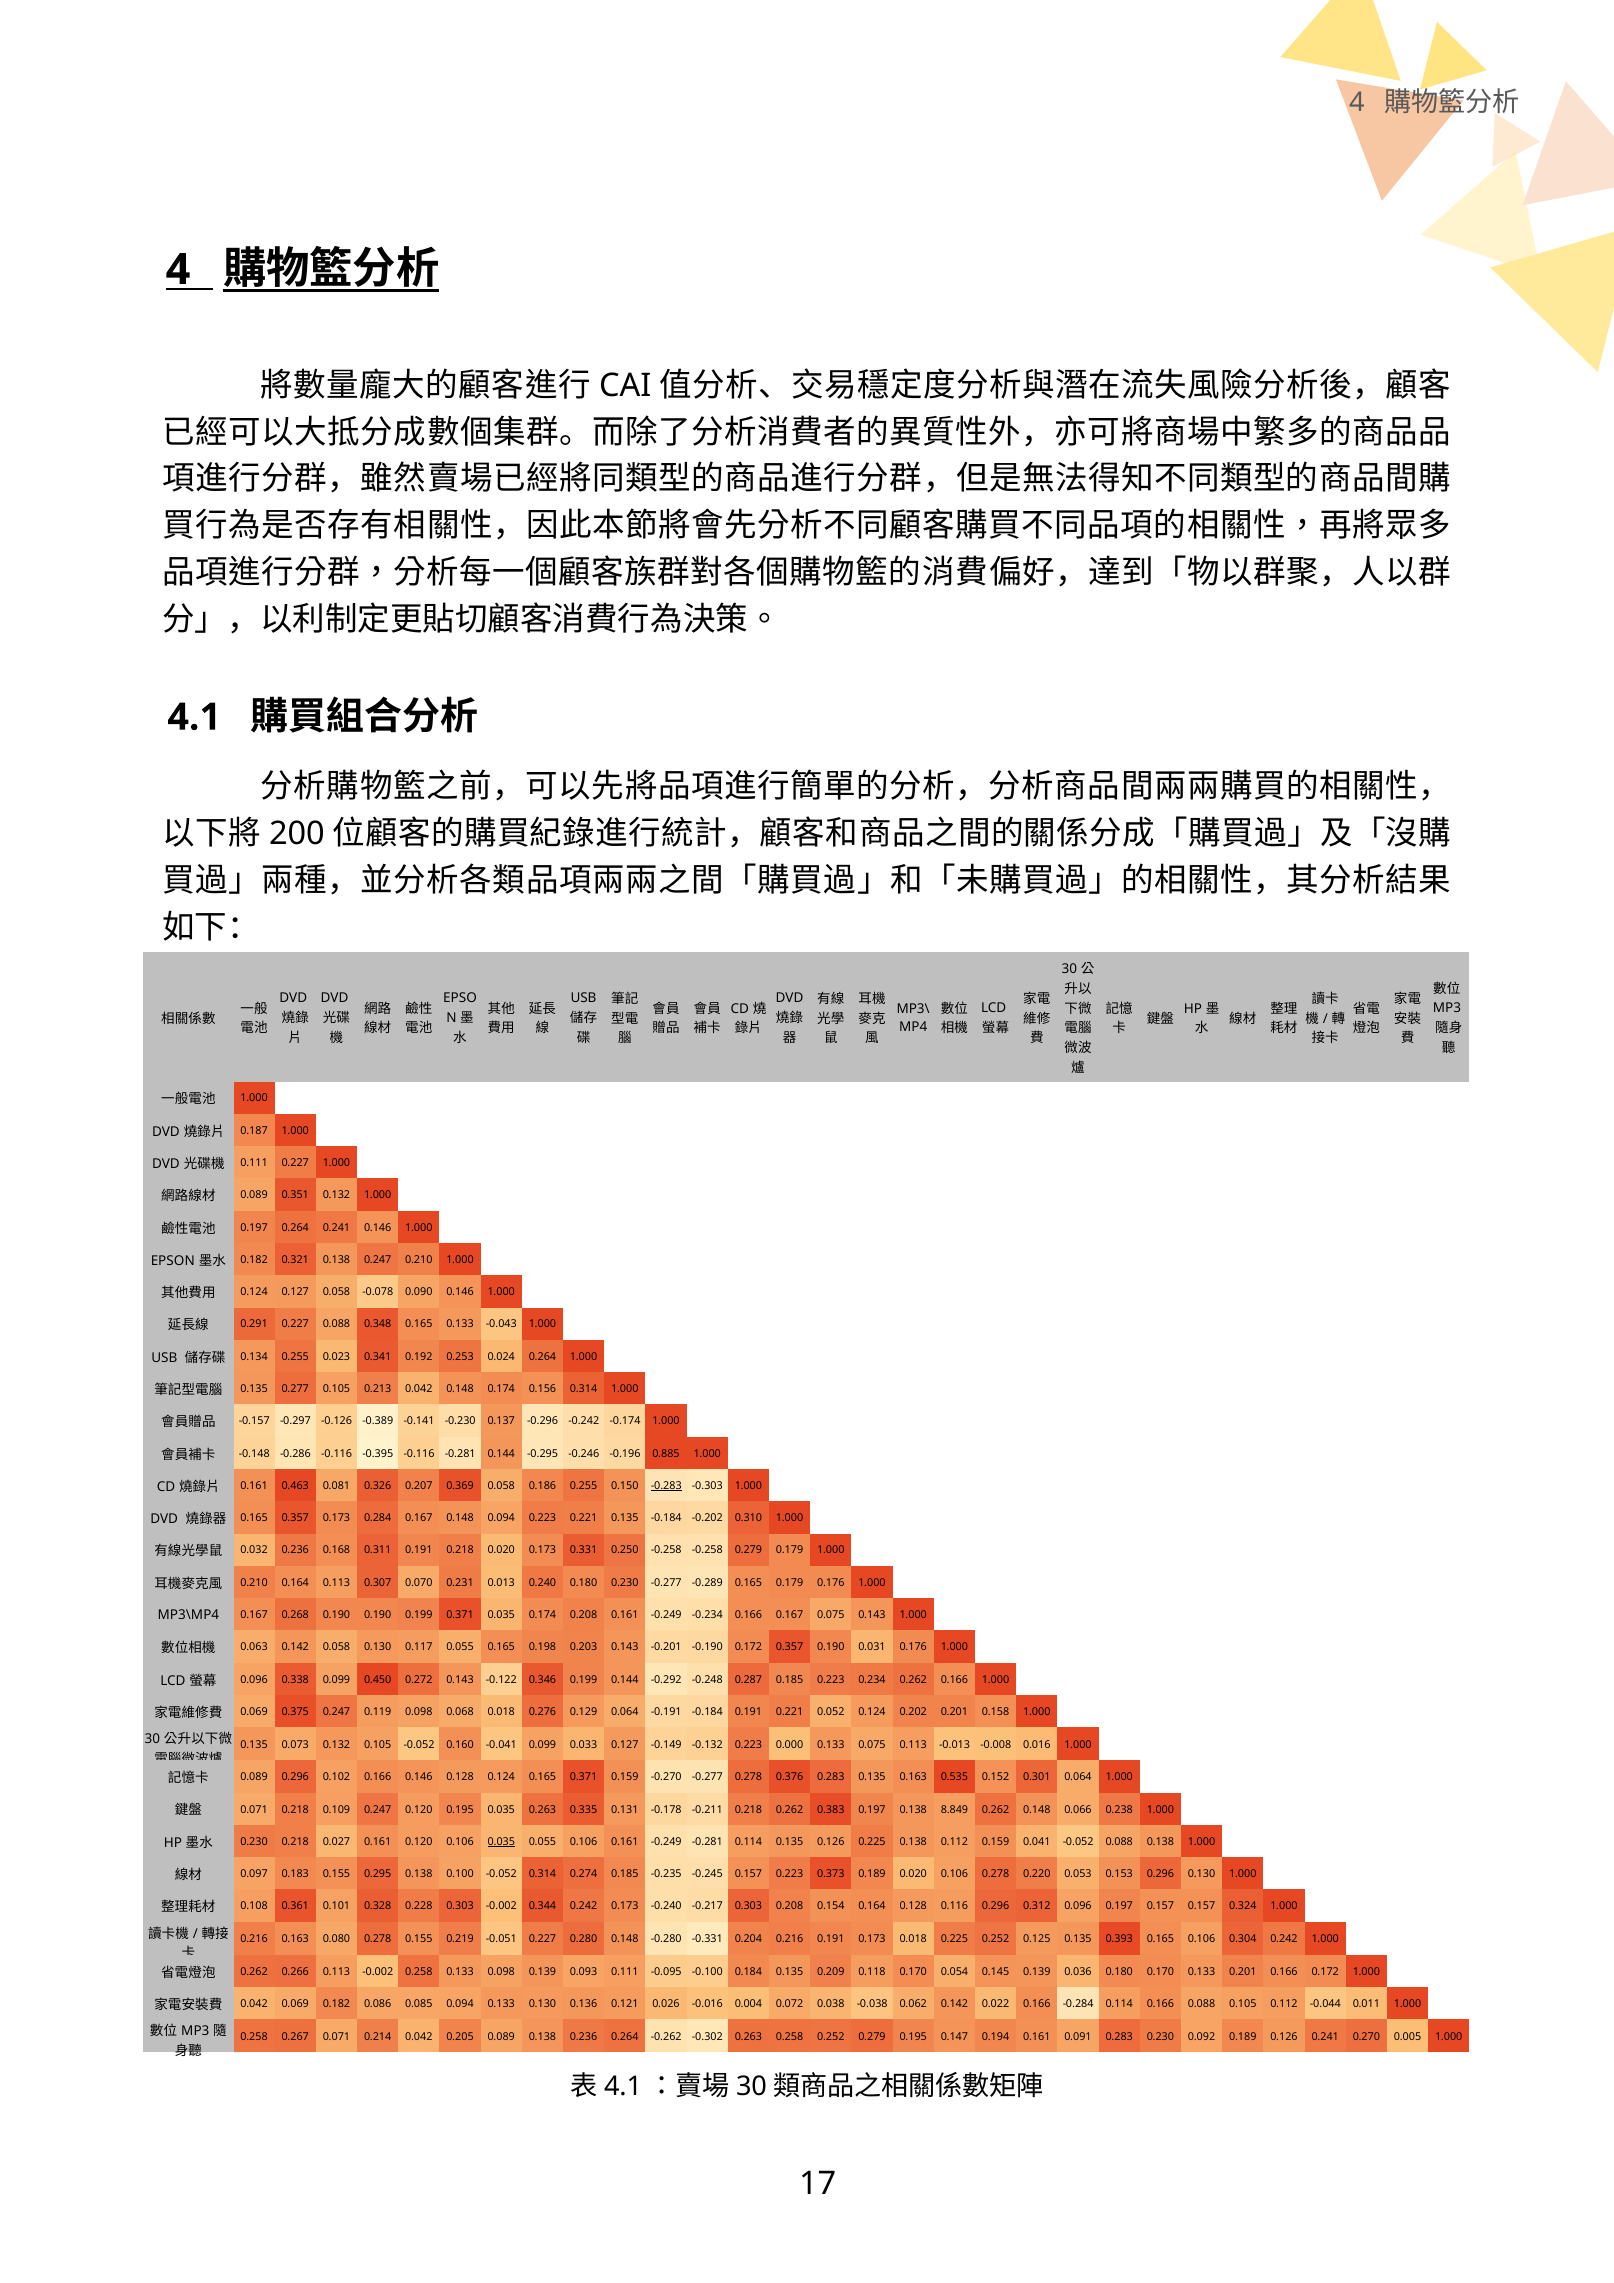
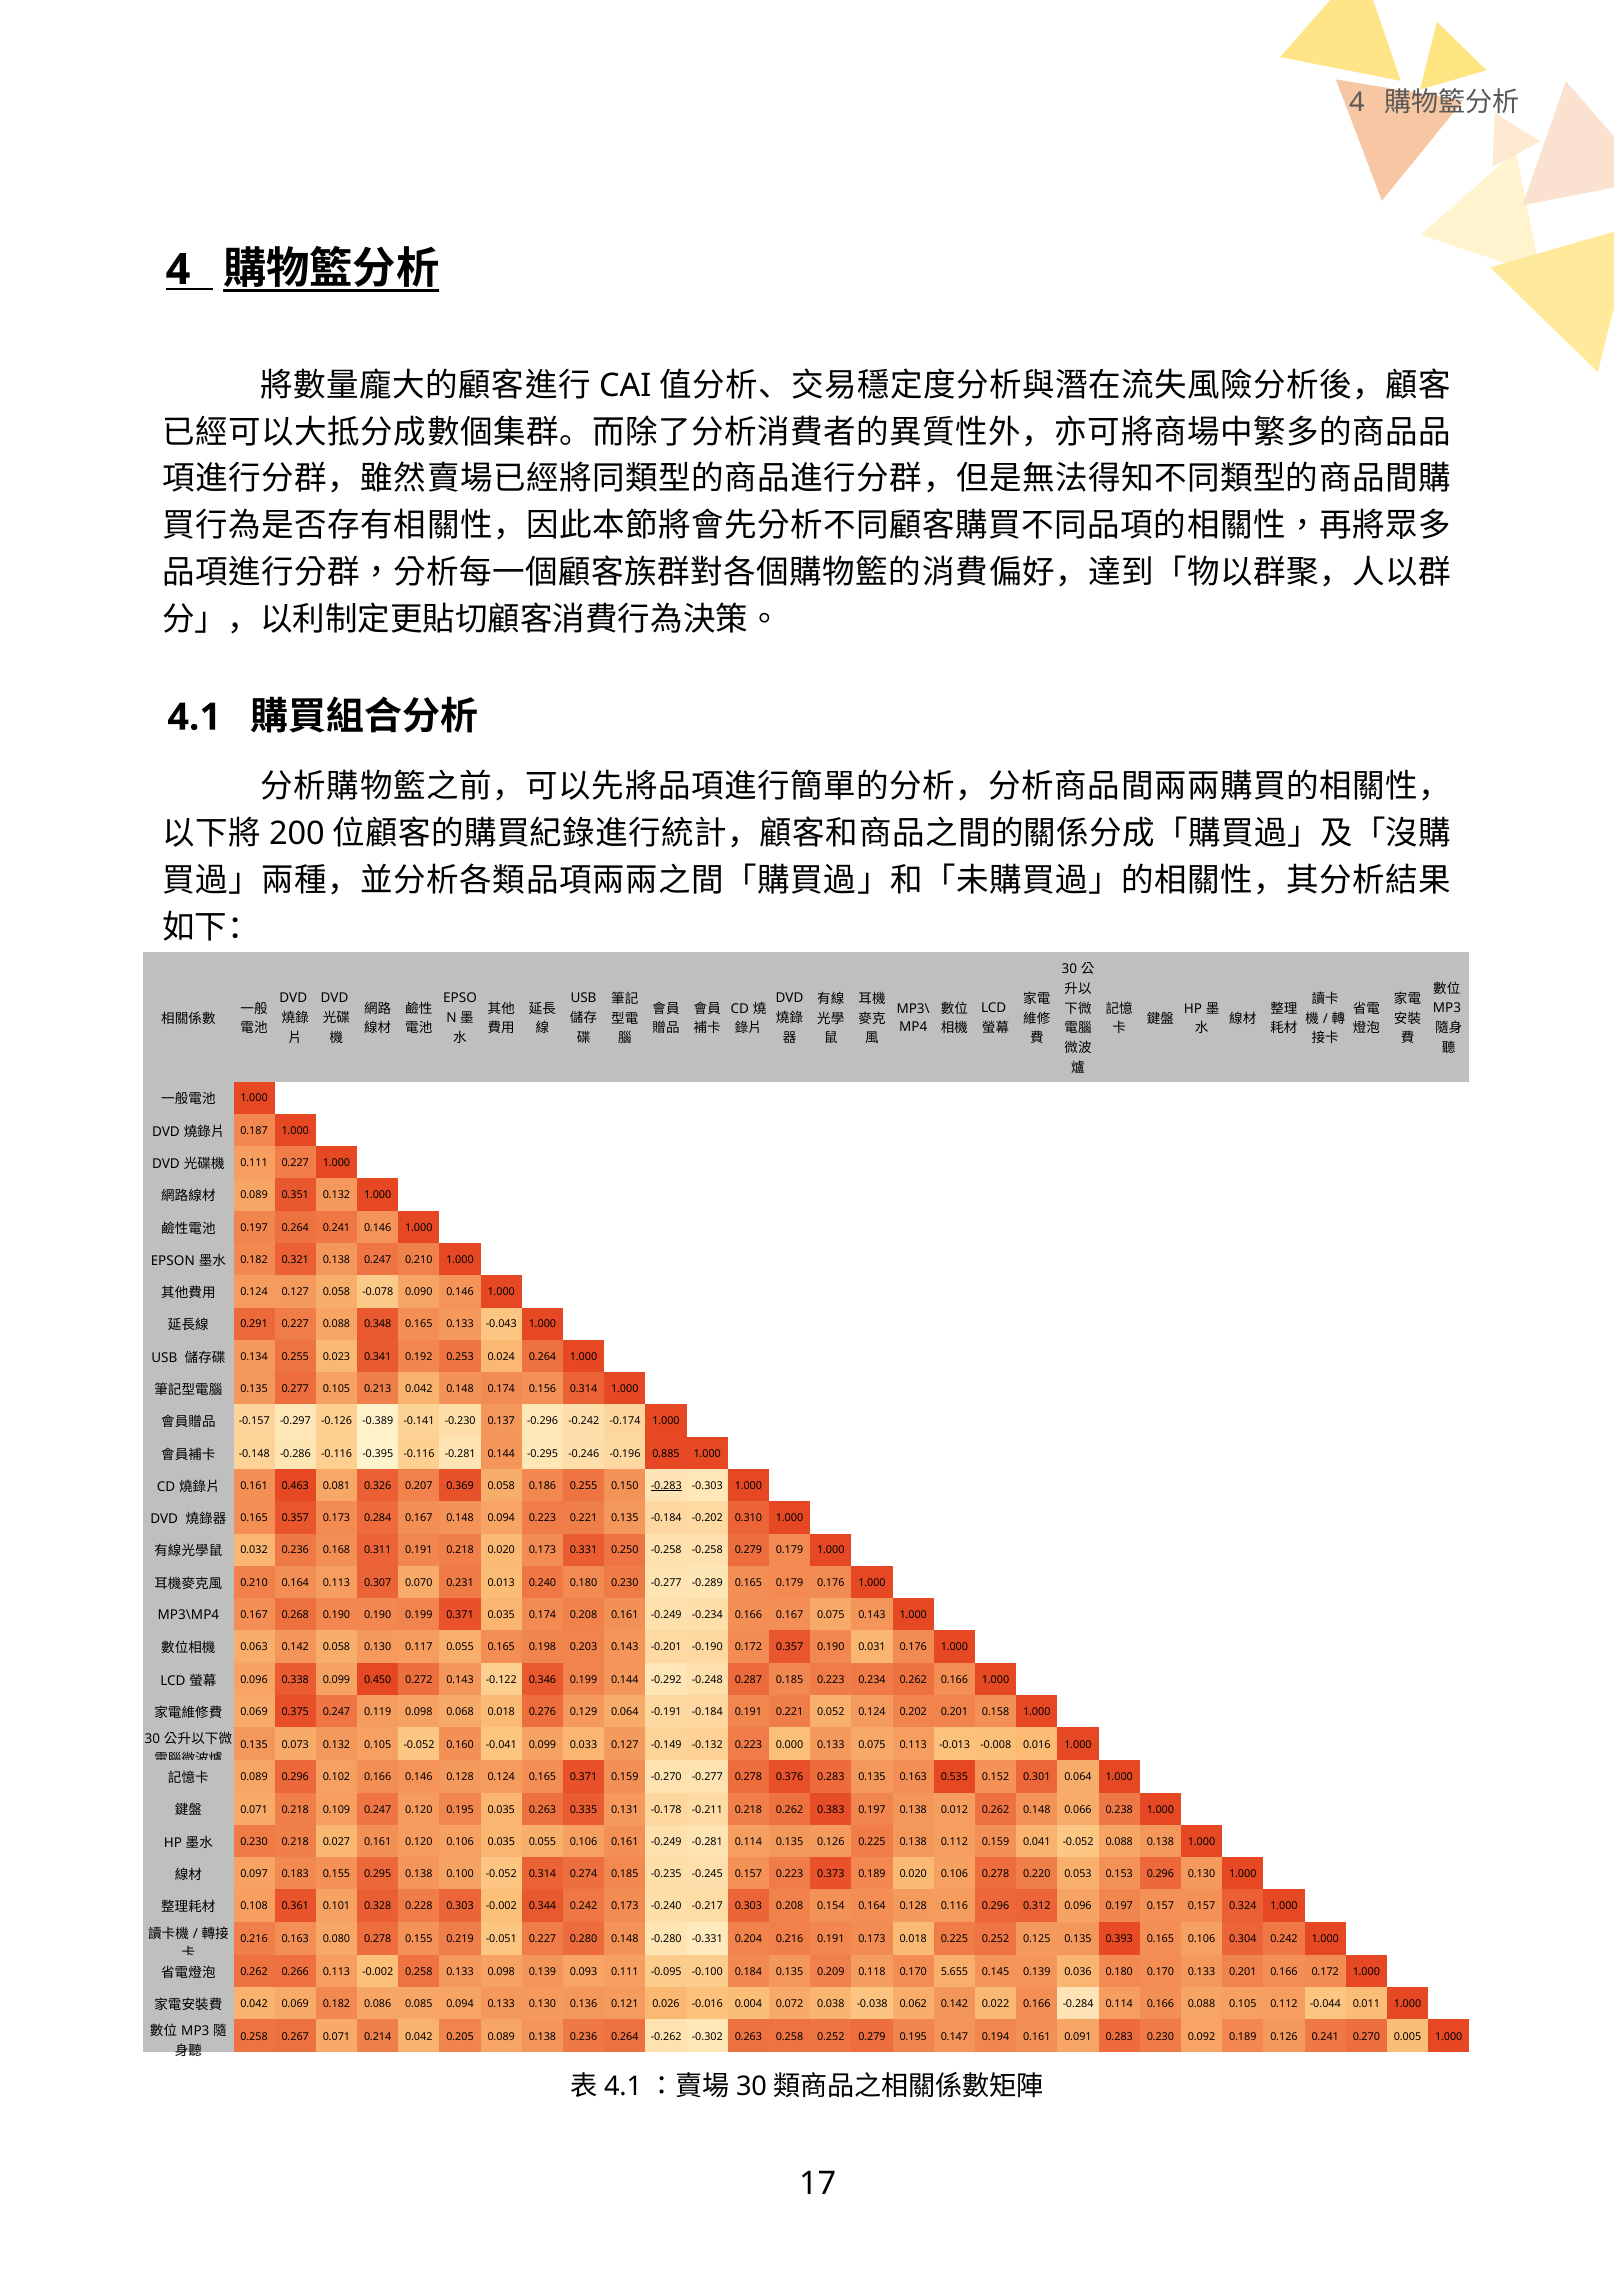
8.849: 8.849 -> 0.012
0.035 at (501, 1841) underline: present -> none
0.054: 0.054 -> 5.655
